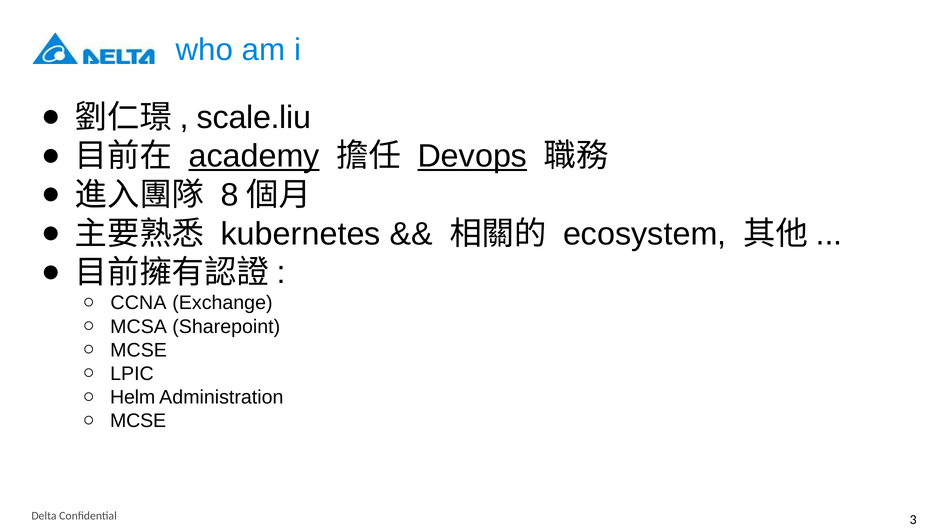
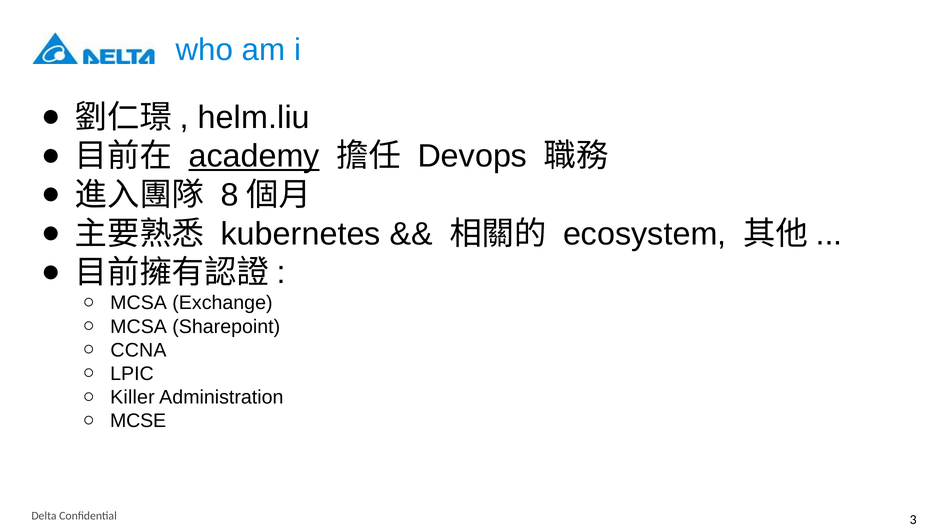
scale.liu: scale.liu -> helm.liu
Devops underline: present -> none
CCNA at (138, 303): CCNA -> MCSA
MCSE at (139, 350): MCSE -> CCNA
Helm: Helm -> Killer
